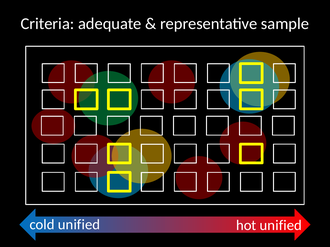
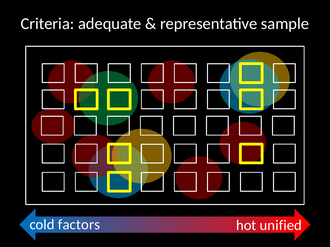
cold unified: unified -> factors
